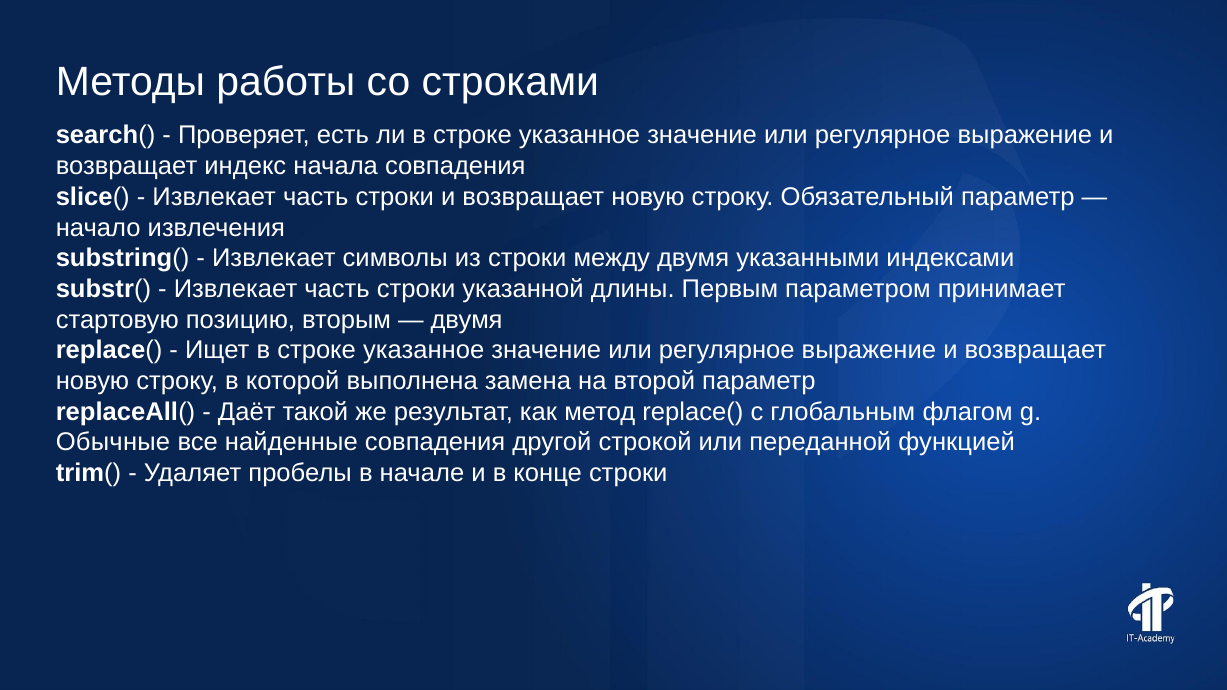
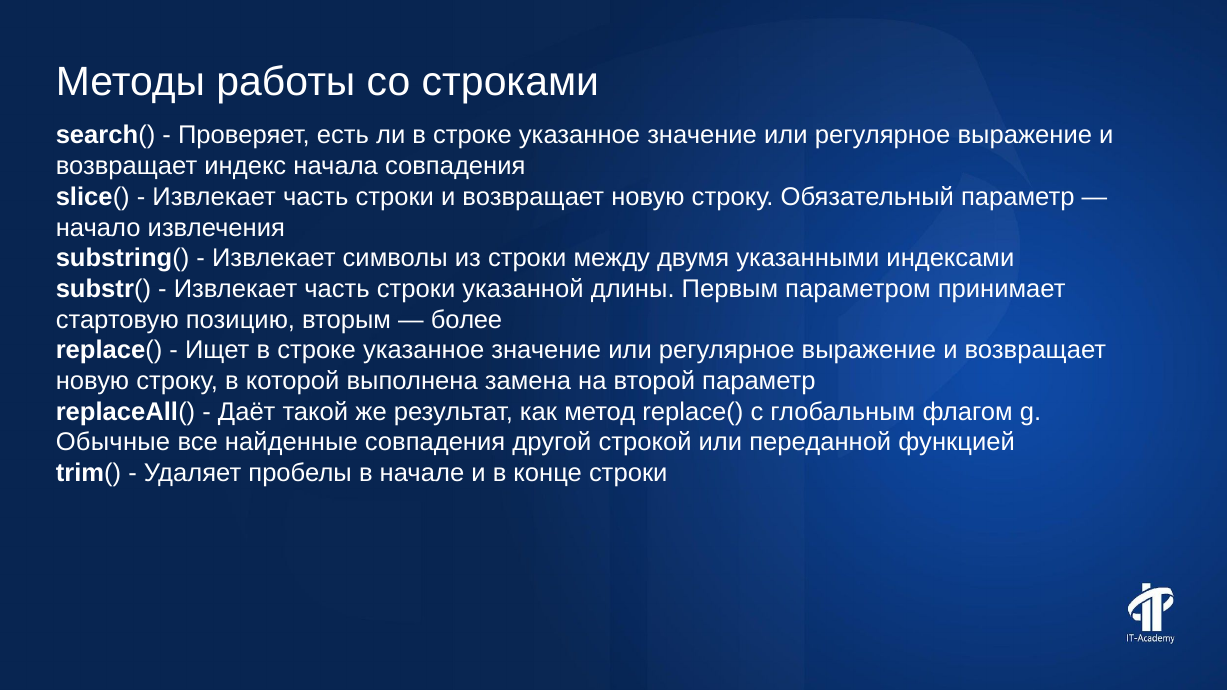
двумя at (467, 320): двумя -> более
